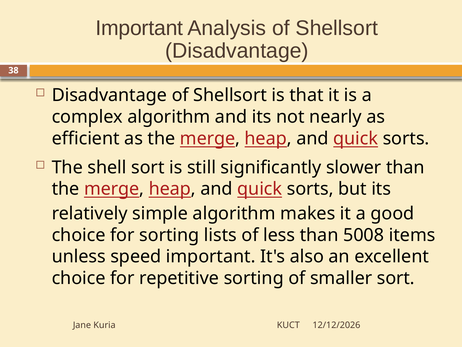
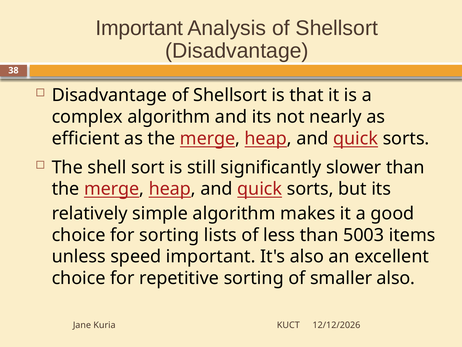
5008: 5008 -> 5003
smaller sort: sort -> also
